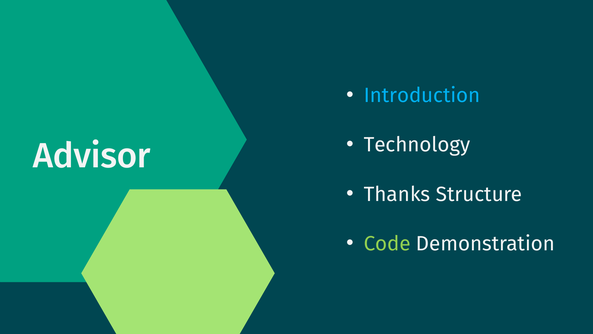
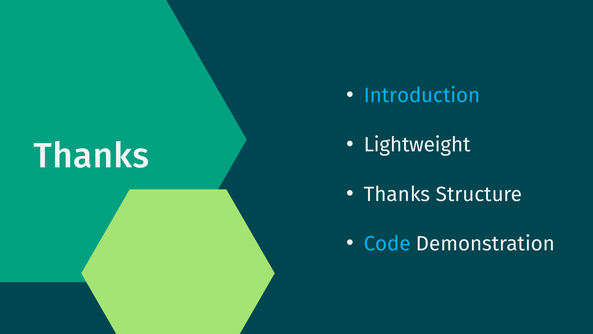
Technology: Technology -> Lightweight
Advisor at (92, 156): Advisor -> Thanks
Code colour: light green -> light blue
